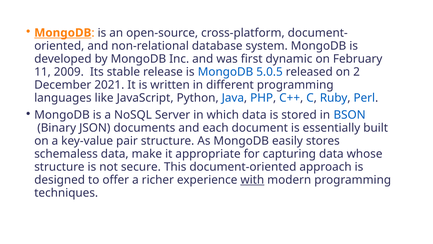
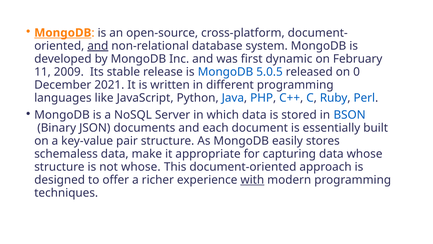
and at (98, 46) underline: none -> present
2: 2 -> 0
not secure: secure -> whose
